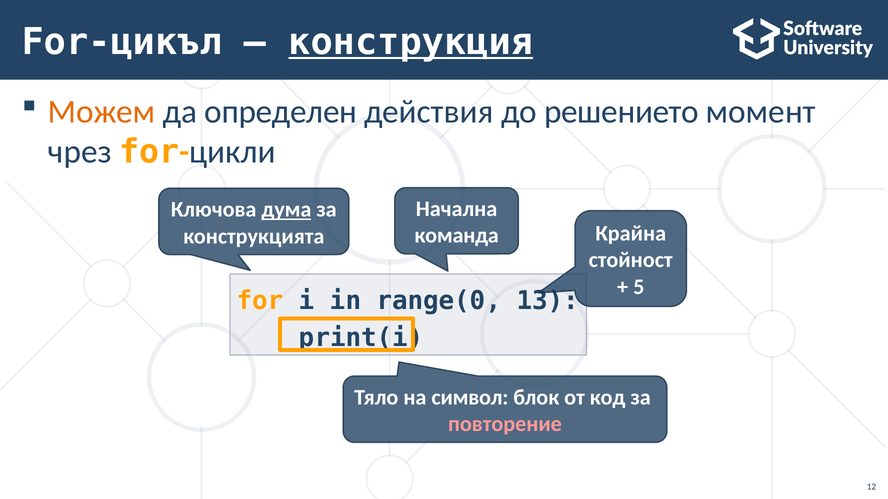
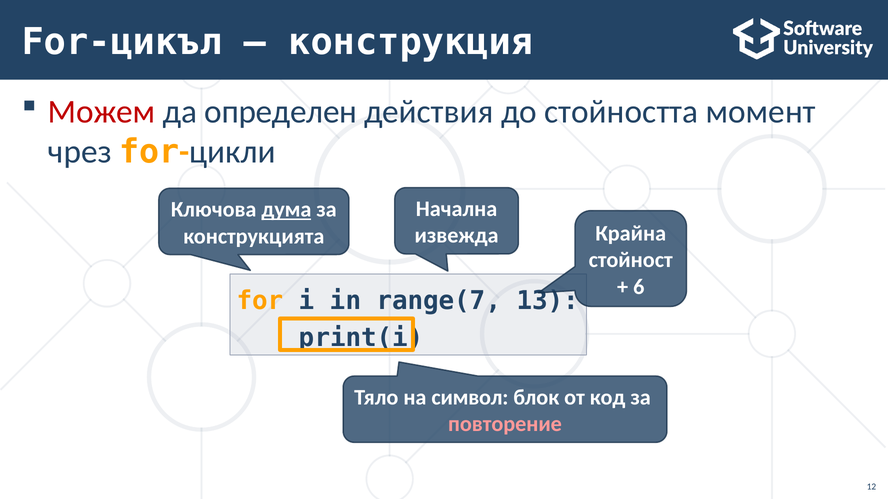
конструкция underline: present -> none
Можем colour: orange -> red
решението: решението -> стойността
команда: команда -> извежда
5: 5 -> 6
range(0: range(0 -> range(7
